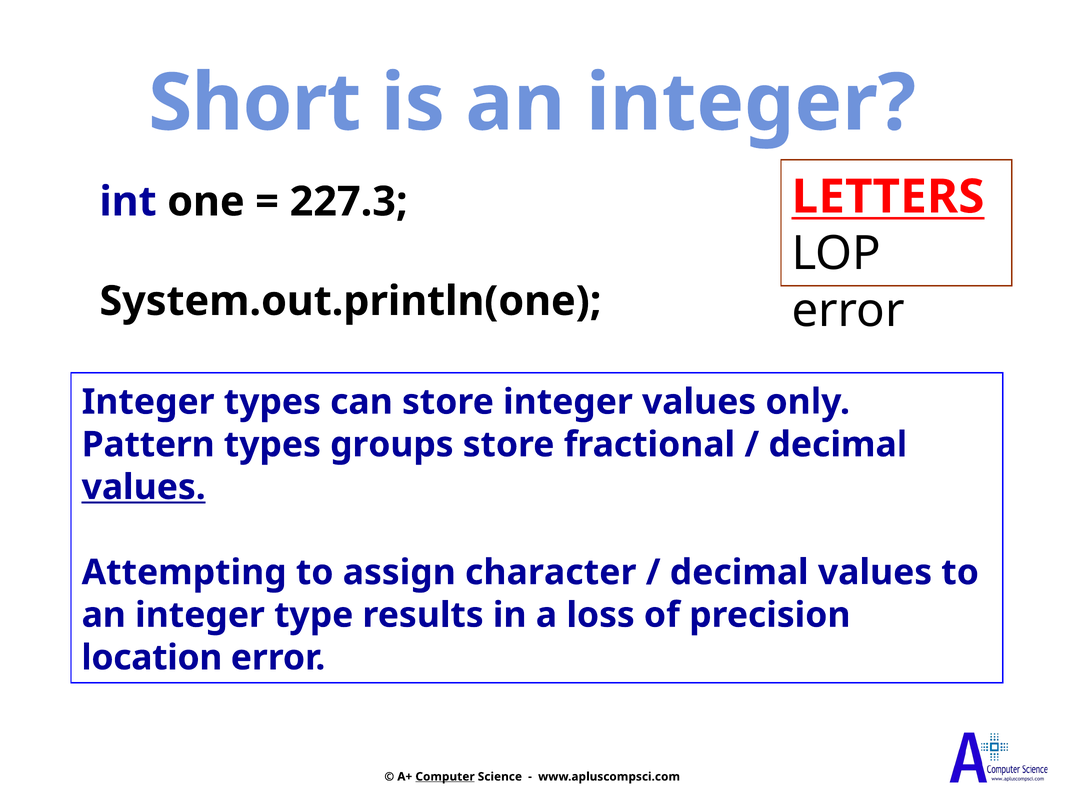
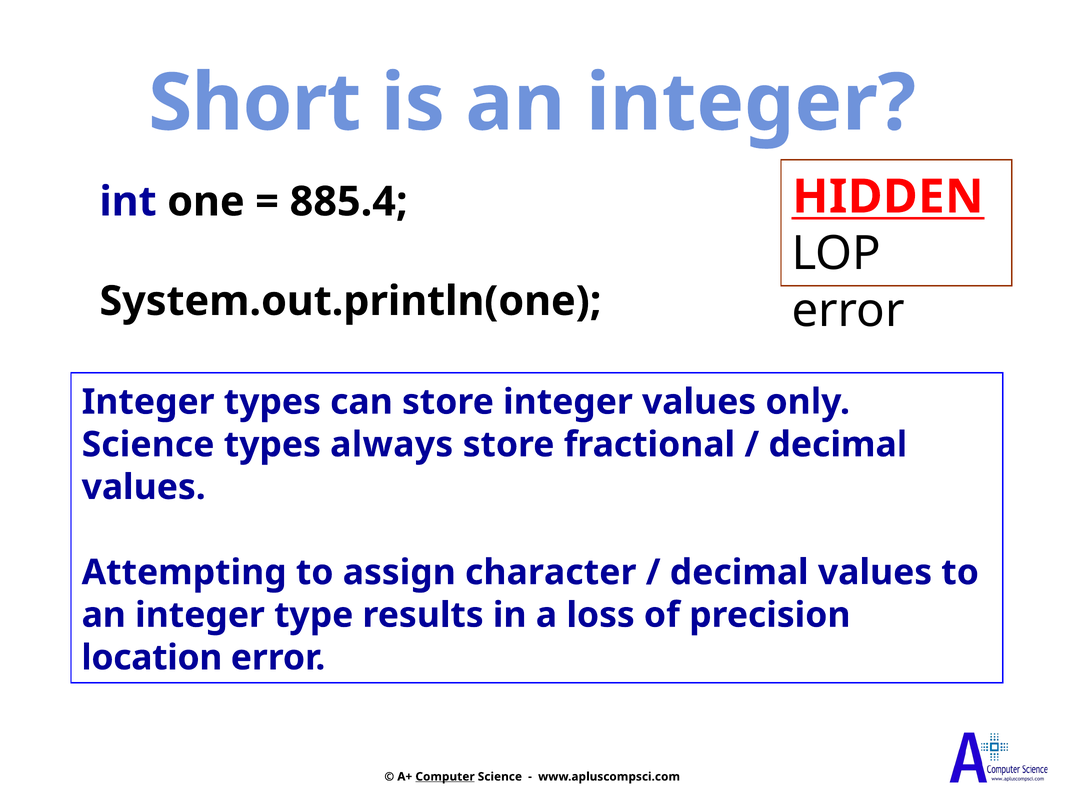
LETTERS: LETTERS -> HIDDEN
227.3: 227.3 -> 885.4
Pattern at (148, 444): Pattern -> Science
groups: groups -> always
values at (144, 487) underline: present -> none
